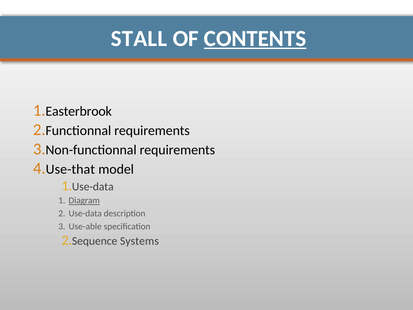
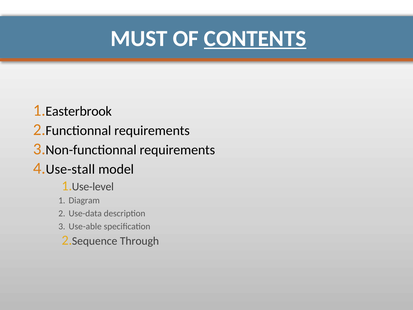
STALL: STALL -> MUST
Use-that: Use-that -> Use-stall
Use-data at (93, 186): Use-data -> Use-level
Diagram underline: present -> none
Systems: Systems -> Through
